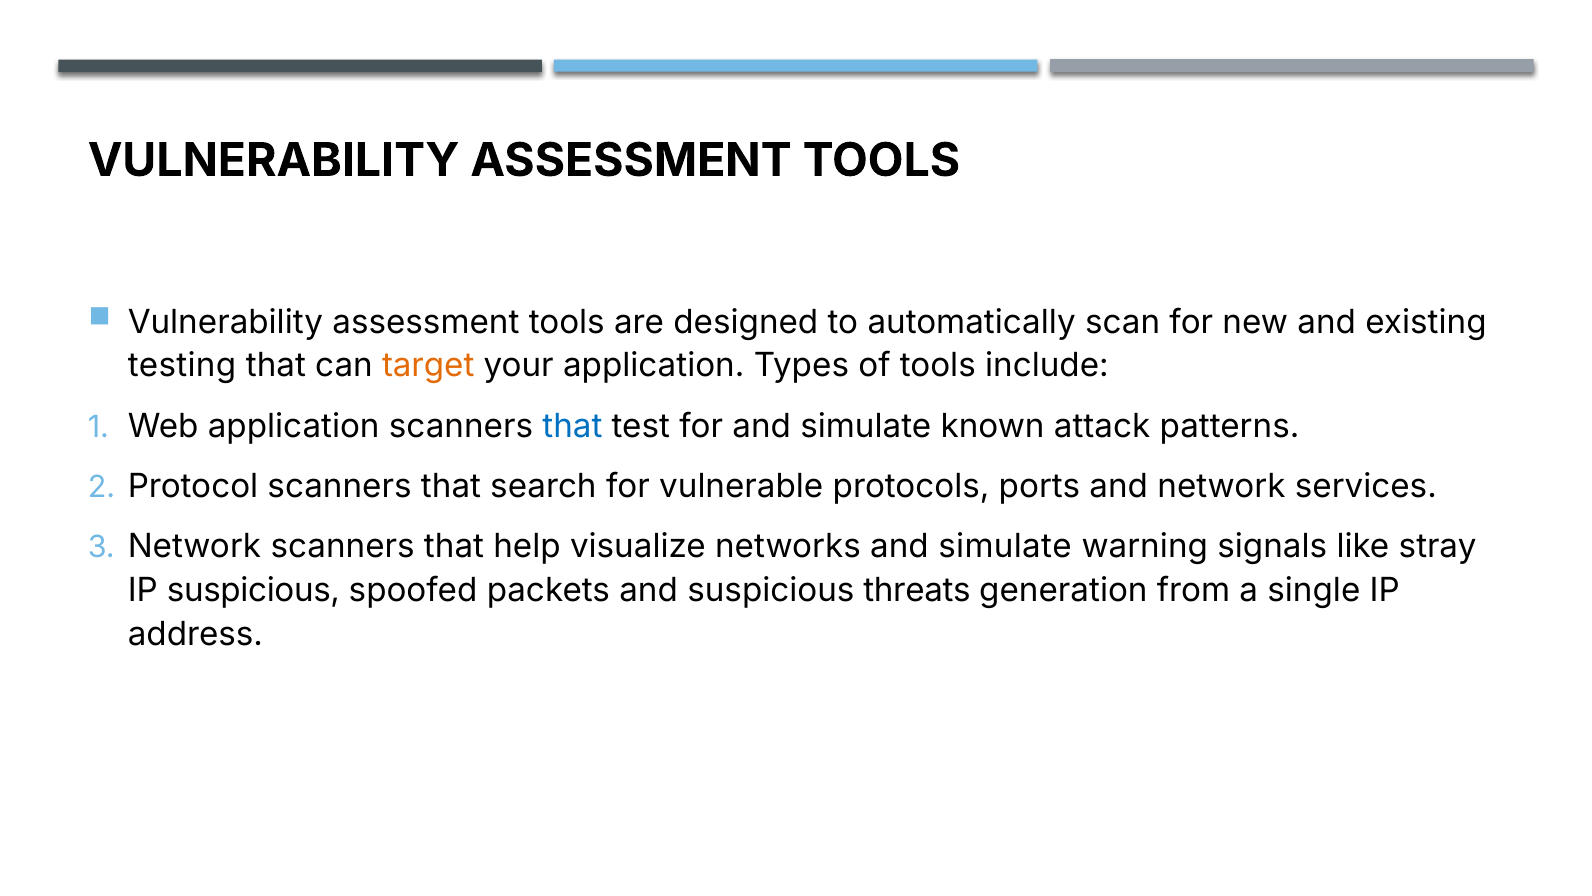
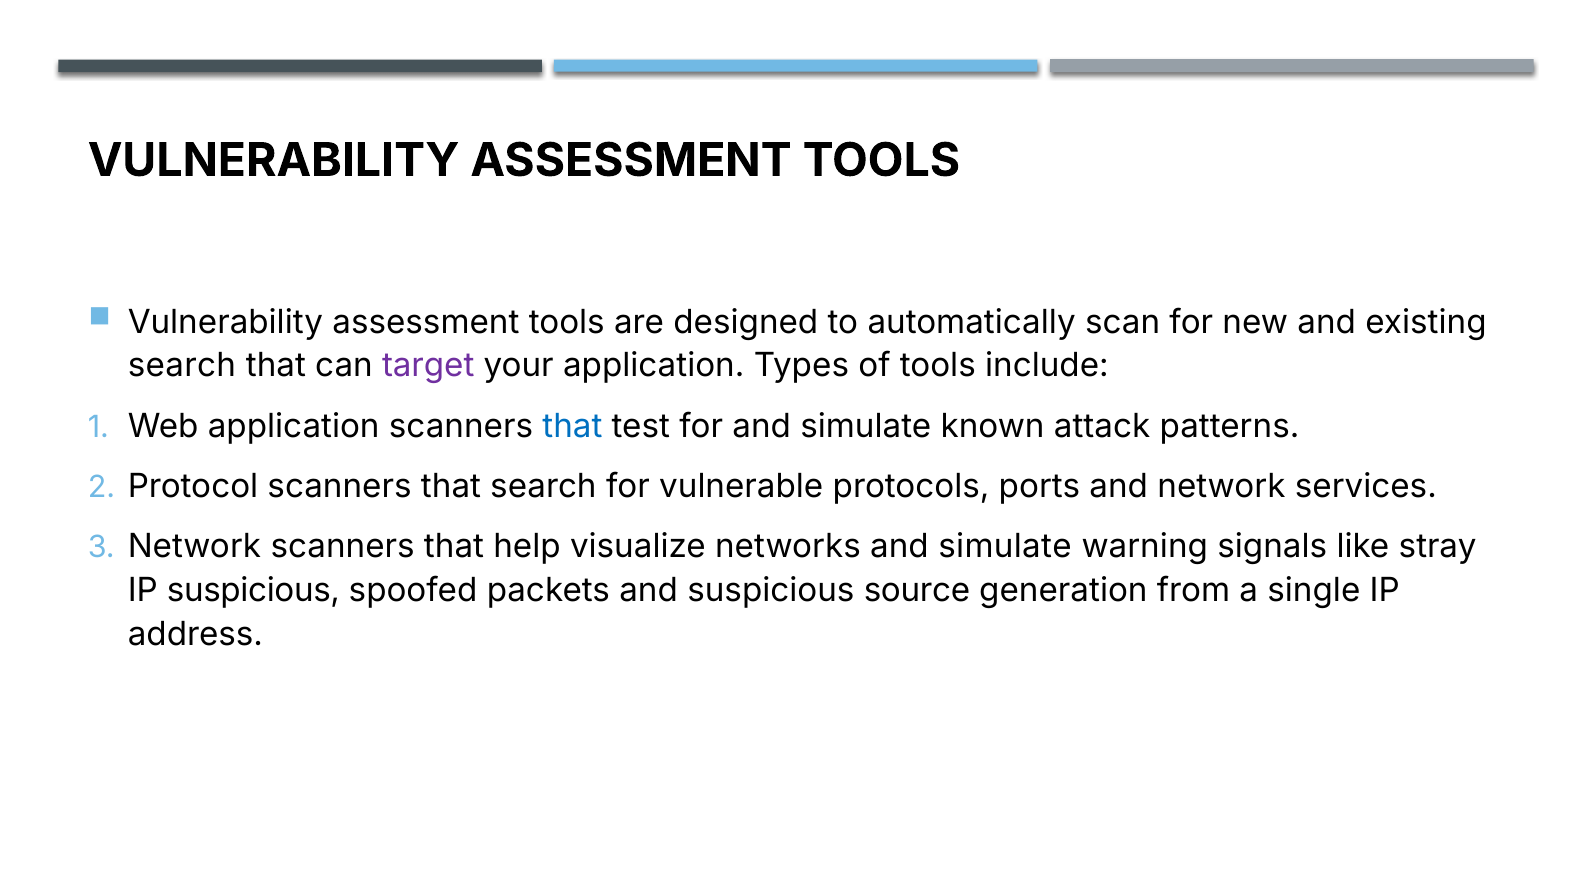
testing at (182, 366): testing -> search
target colour: orange -> purple
threats: threats -> source
